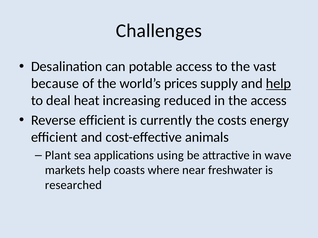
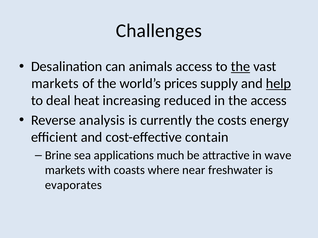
potable: potable -> animals
the at (240, 67) underline: none -> present
because at (55, 84): because -> markets
Reverse efficient: efficient -> analysis
animals: animals -> contain
Plant: Plant -> Brine
using: using -> much
markets help: help -> with
researched: researched -> evaporates
